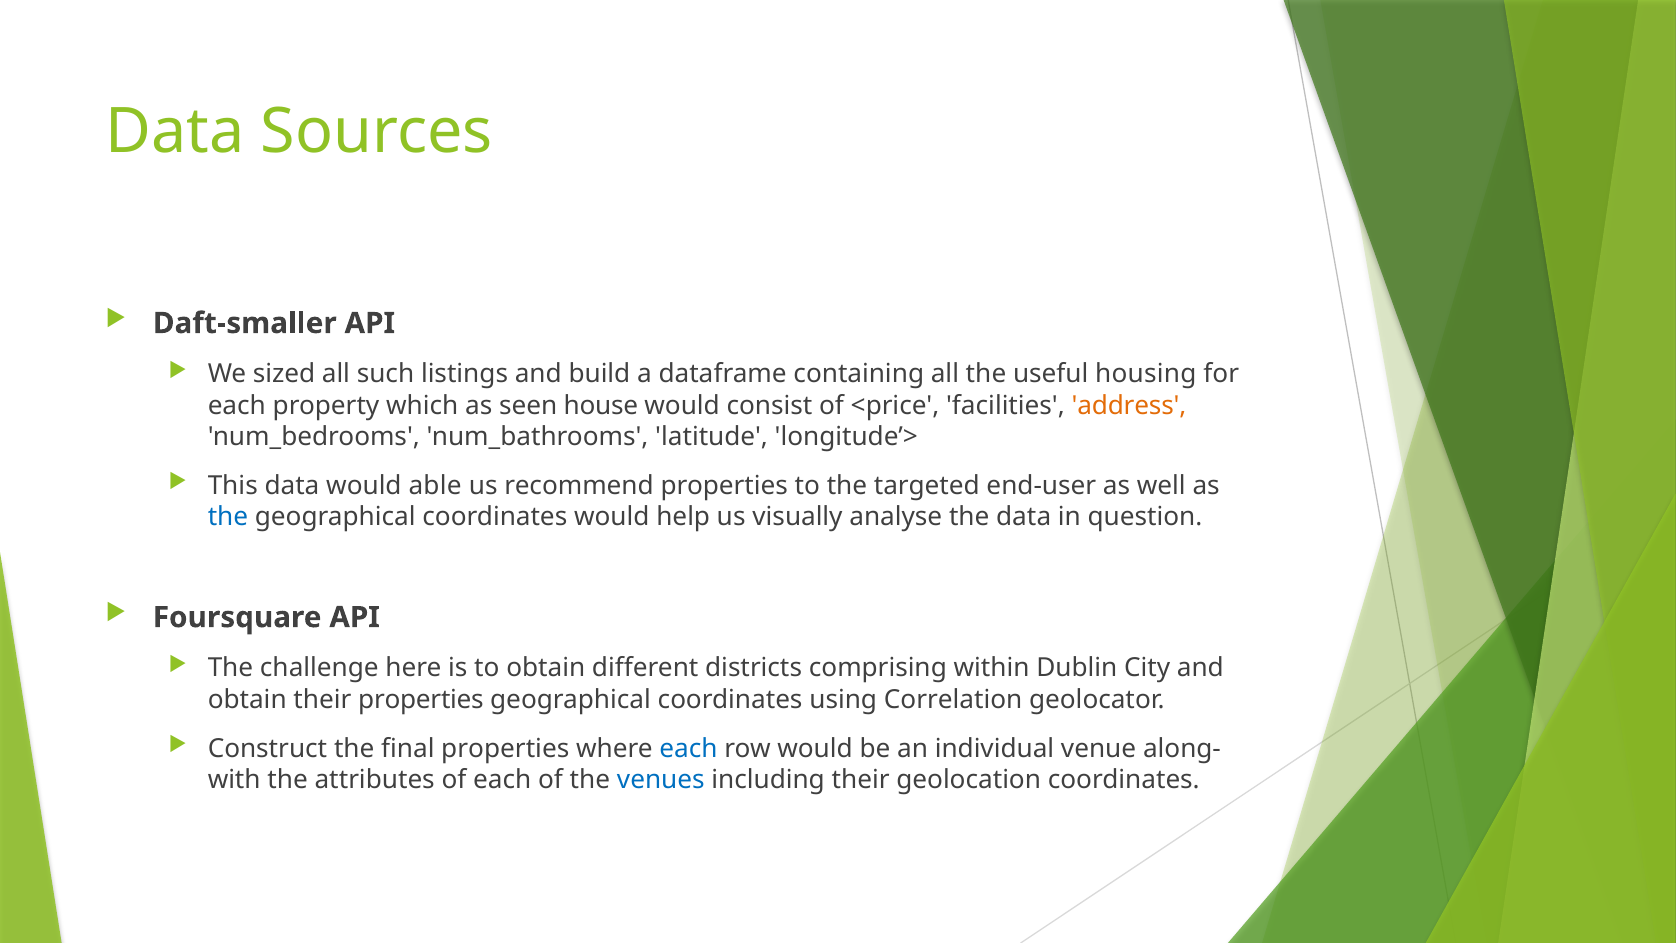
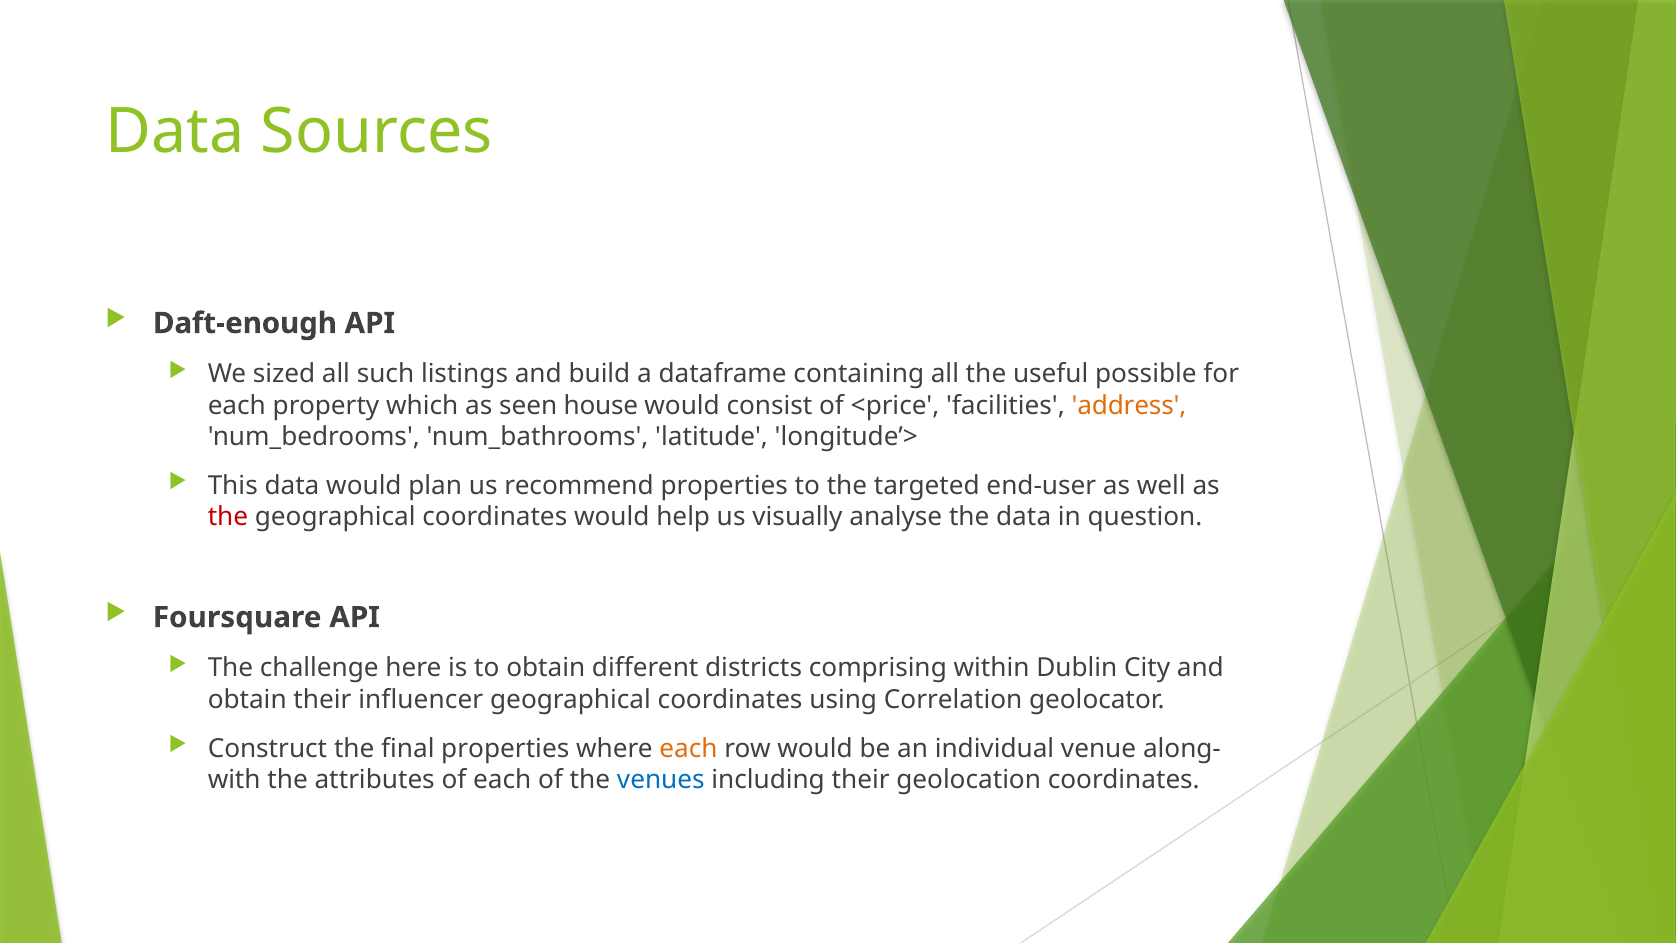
Daft-smaller: Daft-smaller -> Daft-enough
housing: housing -> possible
able: able -> plan
the at (228, 517) colour: blue -> red
their properties: properties -> influencer
each at (689, 748) colour: blue -> orange
